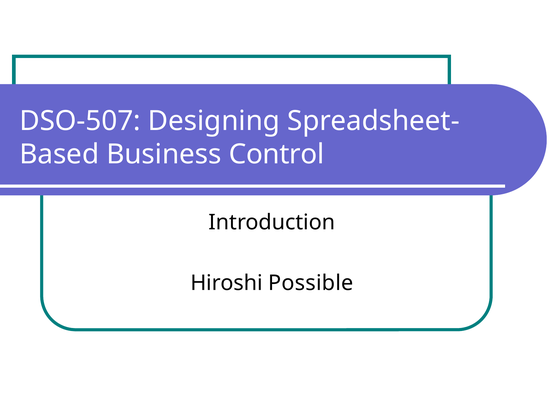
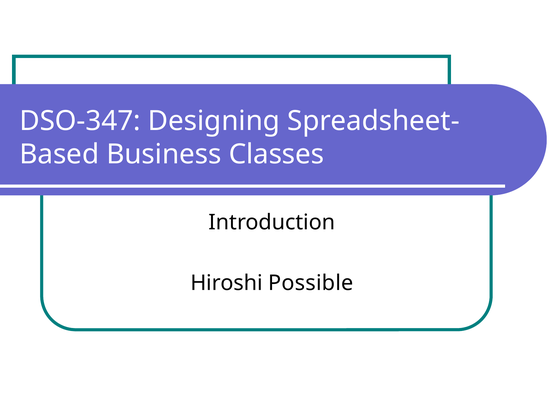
DSO-507: DSO-507 -> DSO-347
Control: Control -> Classes
